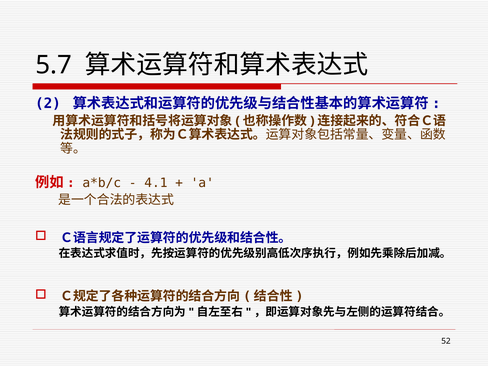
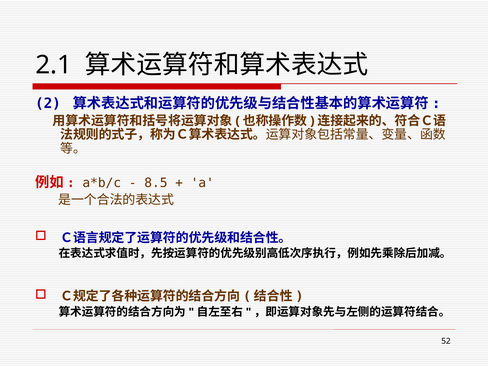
5.7: 5.7 -> 2.1
4.1: 4.1 -> 8.5
